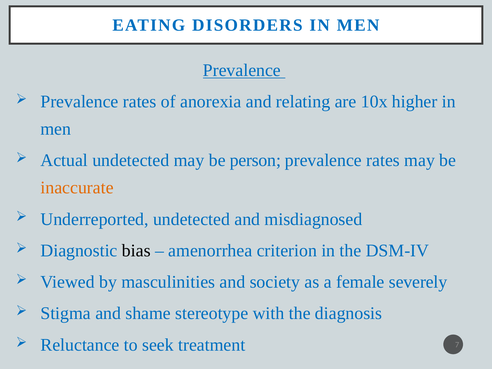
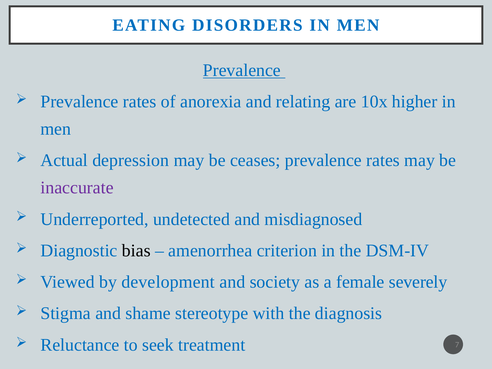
Actual undetected: undetected -> depression
person: person -> ceases
inaccurate colour: orange -> purple
masculinities: masculinities -> development
